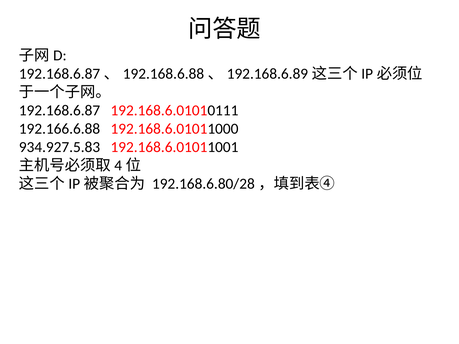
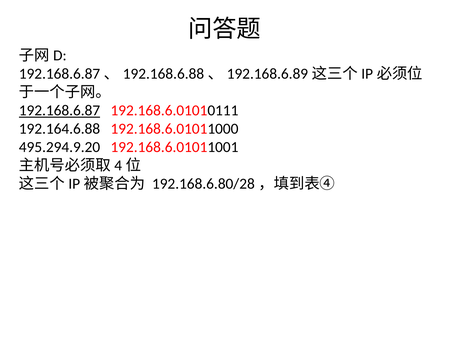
192.168.6.87 underline: none -> present
192.166.6.88: 192.166.6.88 -> 192.164.6.88
934.927.5.83: 934.927.5.83 -> 495.294.9.20
